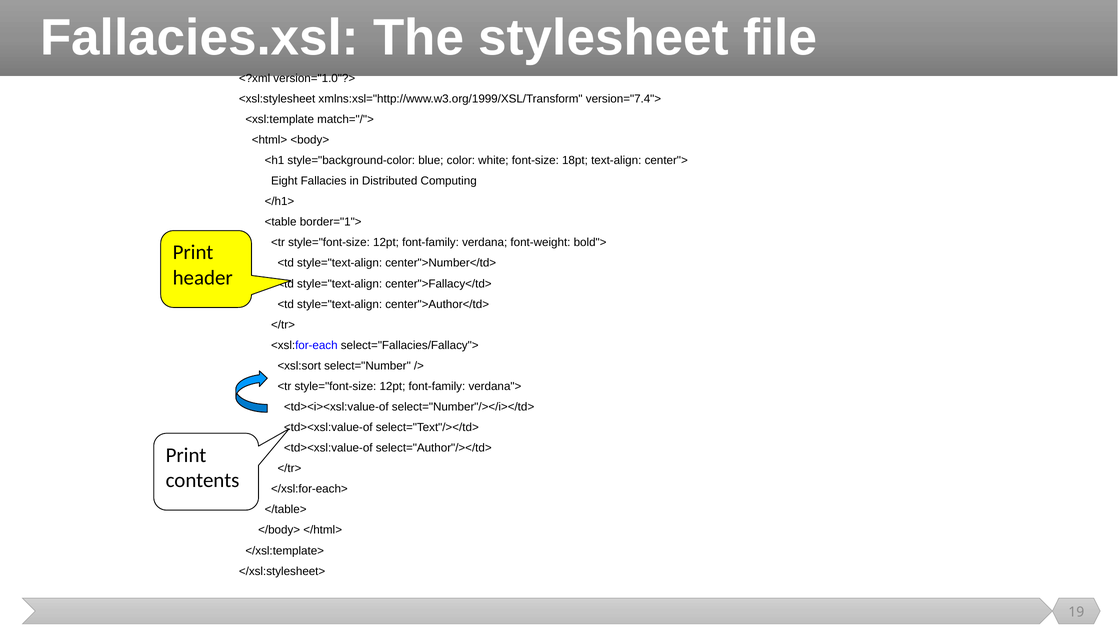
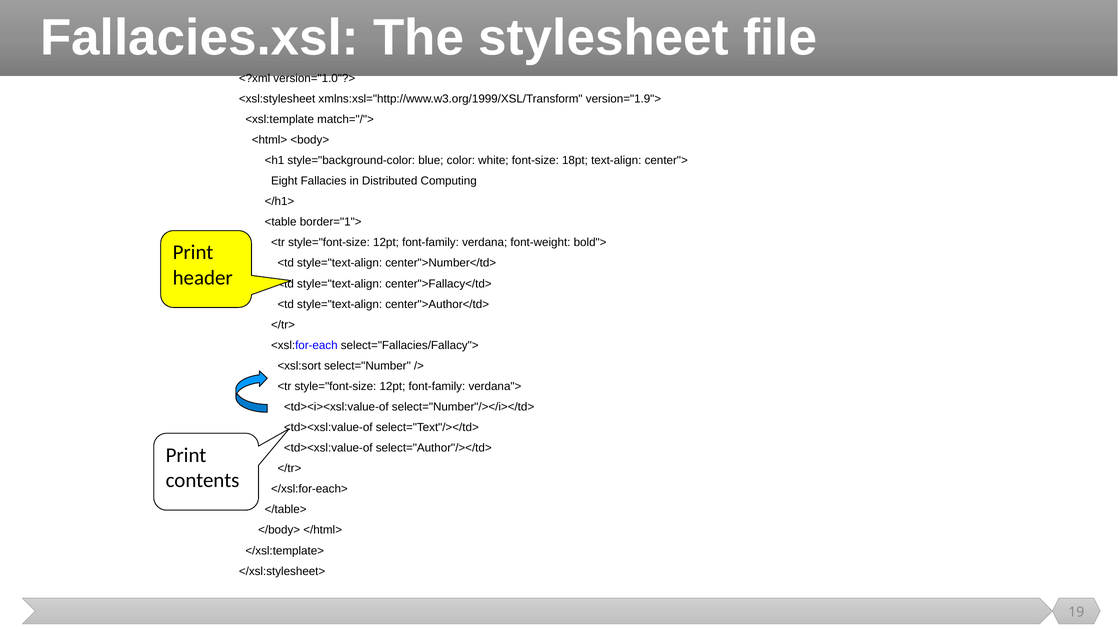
version="7.4">: version="7.4"> -> version="1.9">
